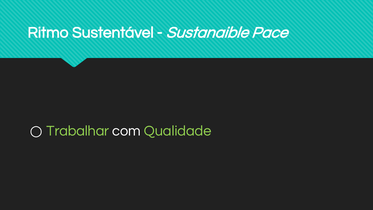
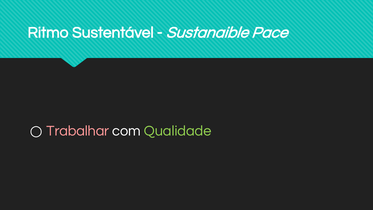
Trabalhar colour: light green -> pink
